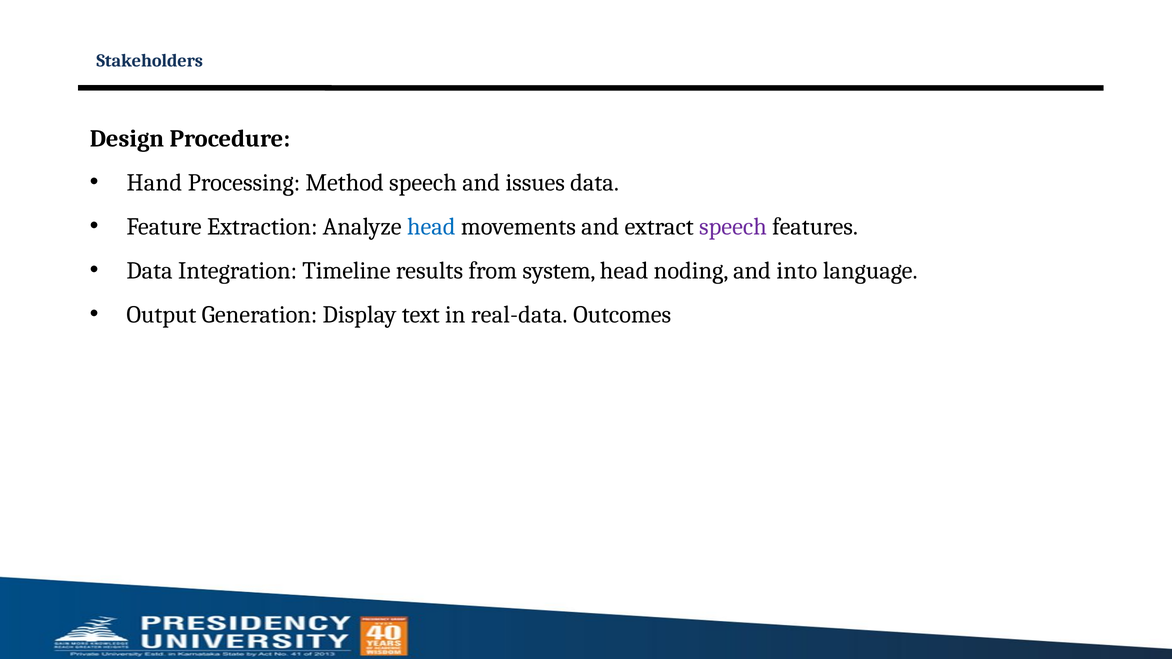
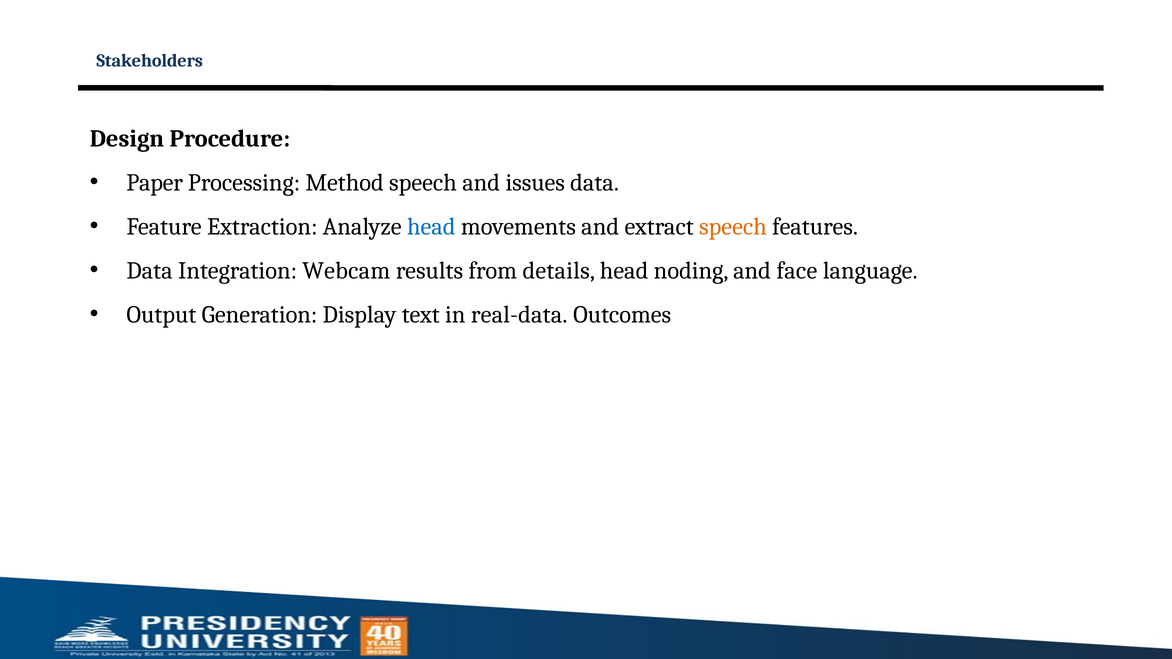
Hand: Hand -> Paper
speech at (733, 227) colour: purple -> orange
Timeline: Timeline -> Webcam
system: system -> details
into: into -> face
